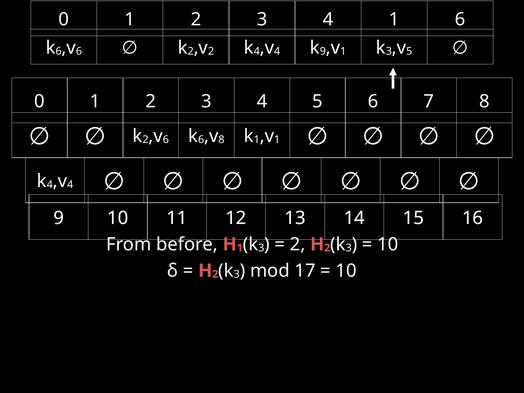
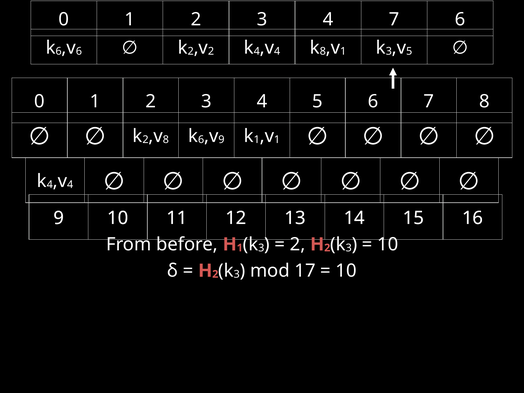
4 1: 1 -> 7
9 at (323, 51): 9 -> 8
6 at (166, 140): 6 -> 8
8 at (221, 140): 8 -> 9
